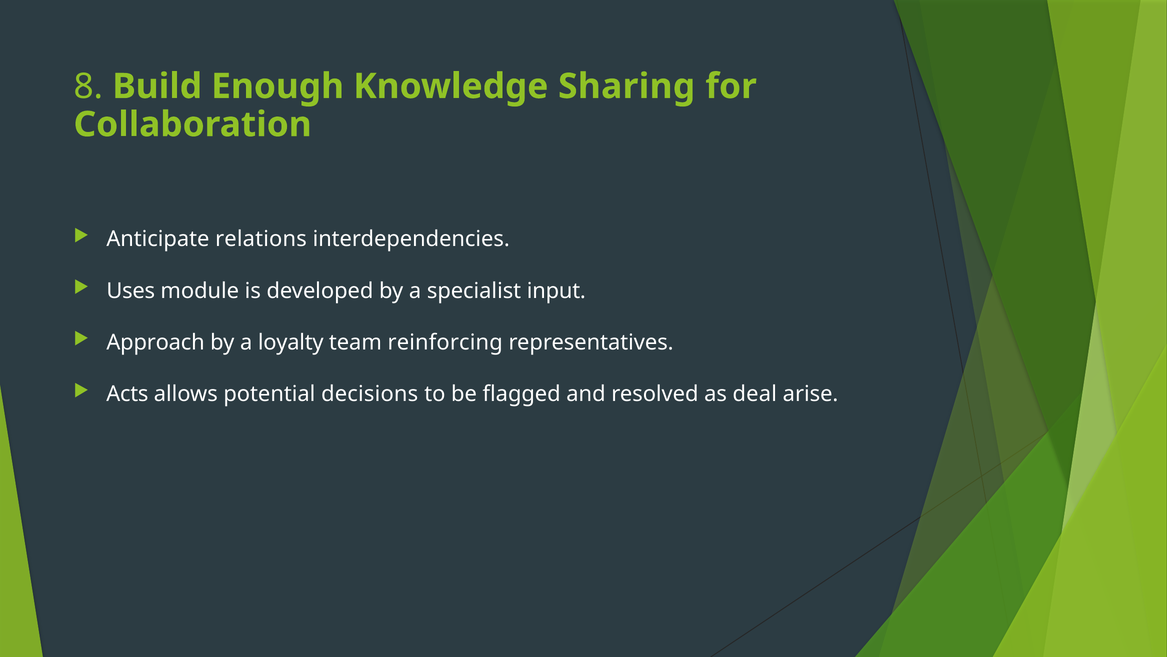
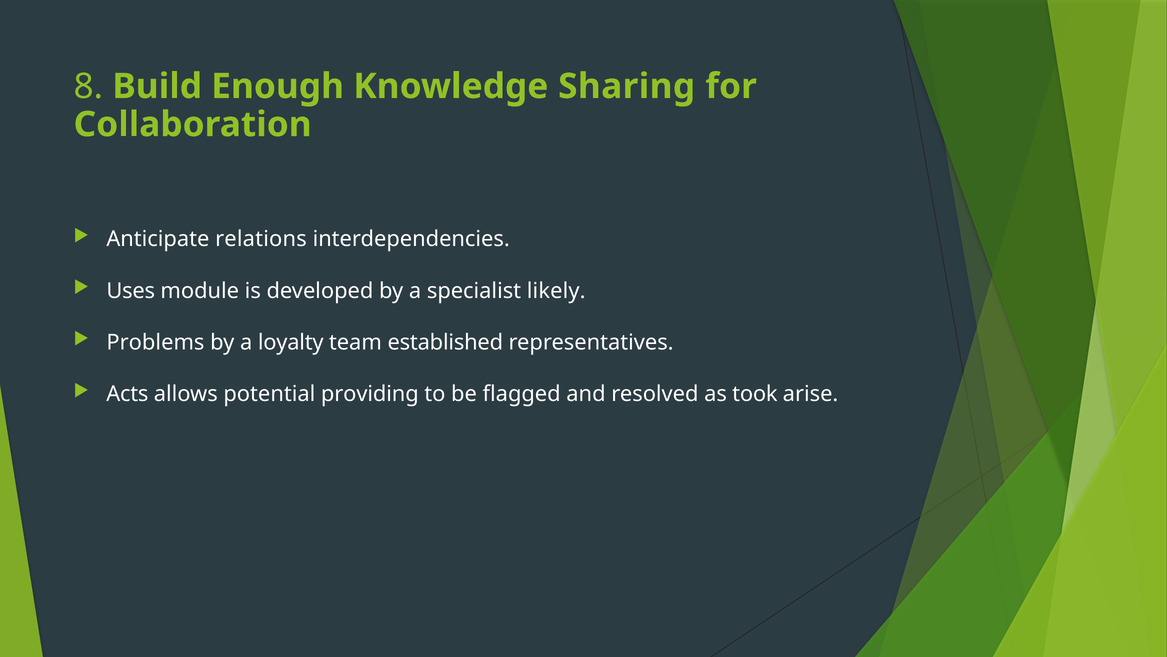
input: input -> likely
Approach: Approach -> Problems
reinforcing: reinforcing -> established
decisions: decisions -> providing
deal: deal -> took
